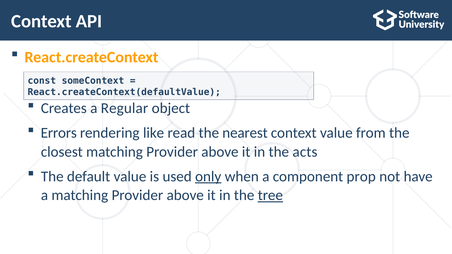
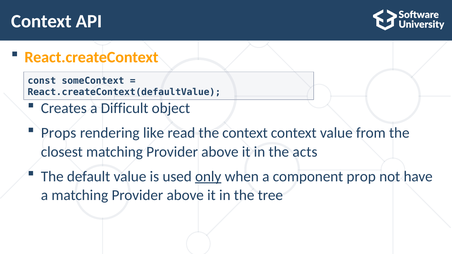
Regular: Regular -> Difficult
Errors: Errors -> Props
the nearest: nearest -> context
tree underline: present -> none
